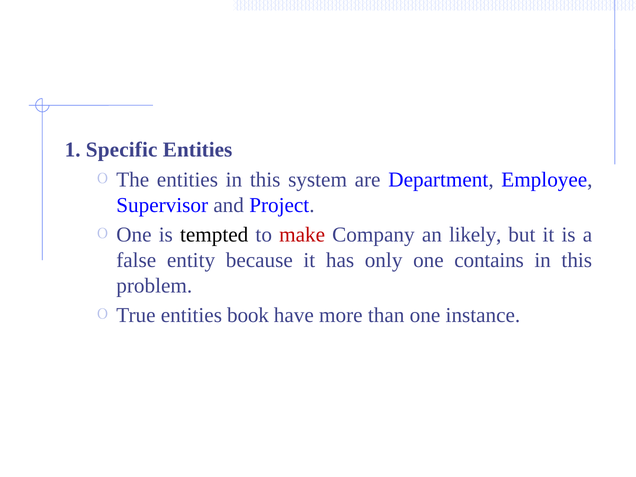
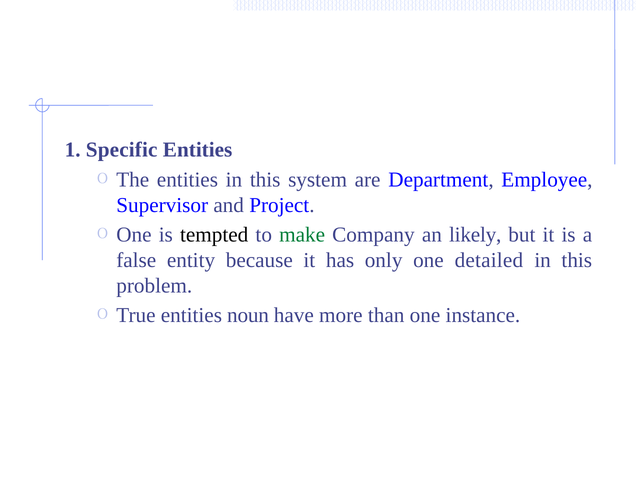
make colour: red -> green
contains: contains -> detailed
book: book -> noun
